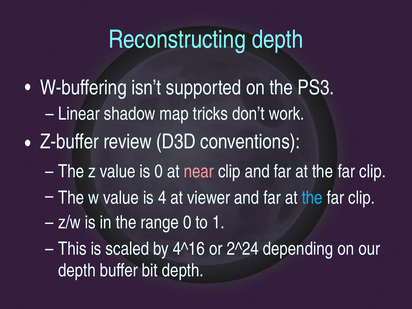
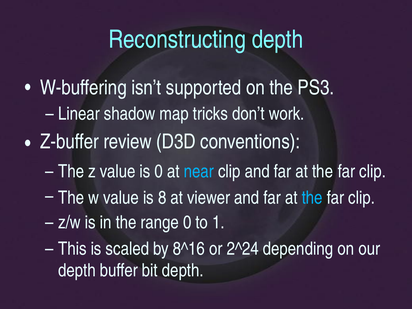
near colour: pink -> light blue
4: 4 -> 8
4^16: 4^16 -> 8^16
